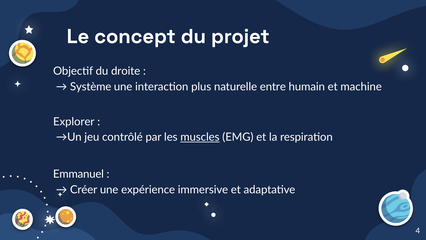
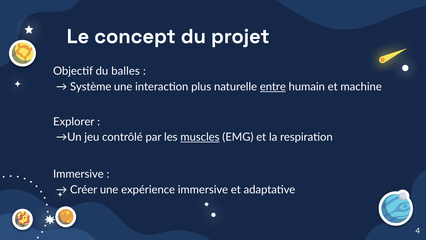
droite: droite -> balles
entre underline: none -> present
Emmanuel at (78, 174): Emmanuel -> Immersive
